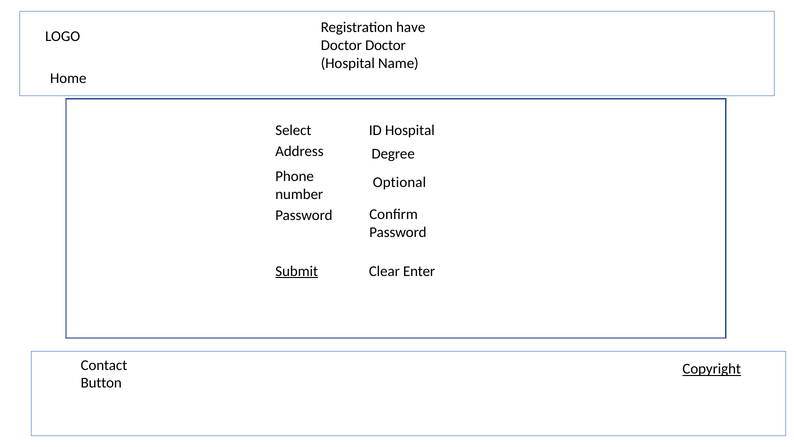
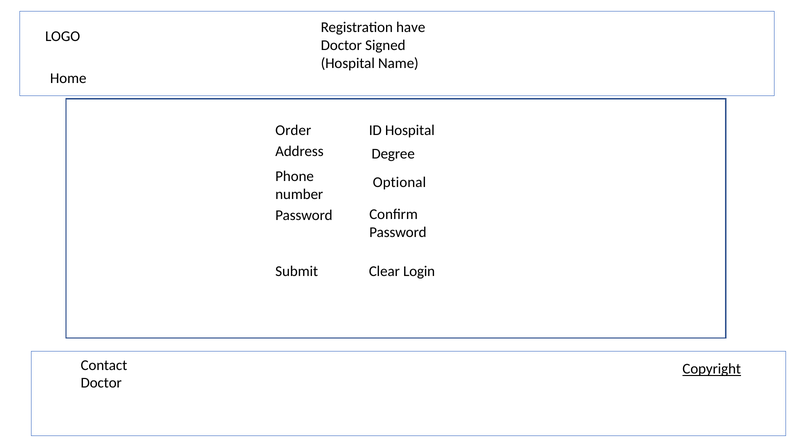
Doctor Doctor: Doctor -> Signed
Select: Select -> Order
Submit underline: present -> none
Enter: Enter -> Login
Button at (101, 383): Button -> Doctor
